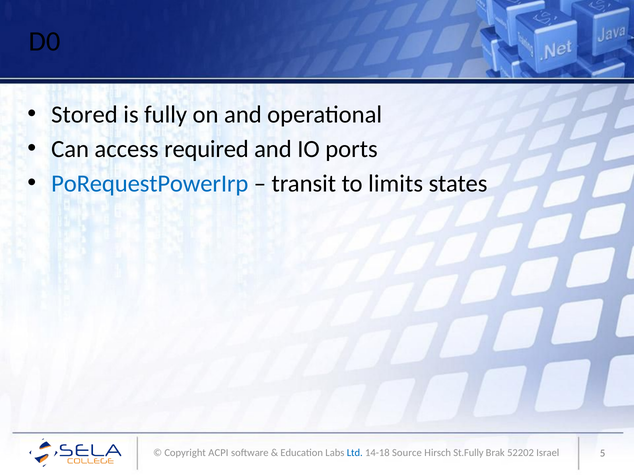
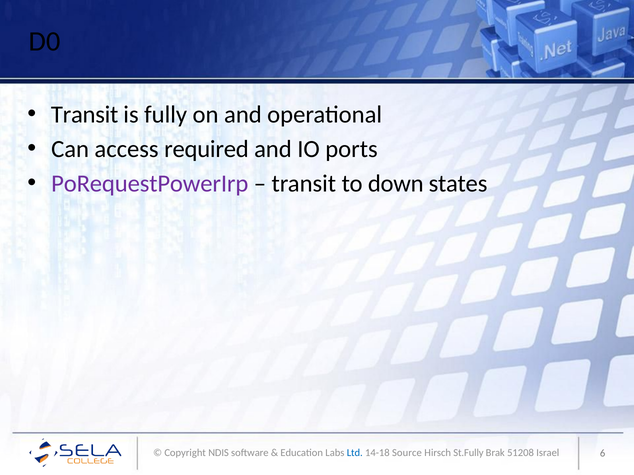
Stored at (84, 115): Stored -> Transit
PoRequestPowerIrp colour: blue -> purple
limits: limits -> down
ACPI: ACPI -> NDIS
52202: 52202 -> 51208
5: 5 -> 6
